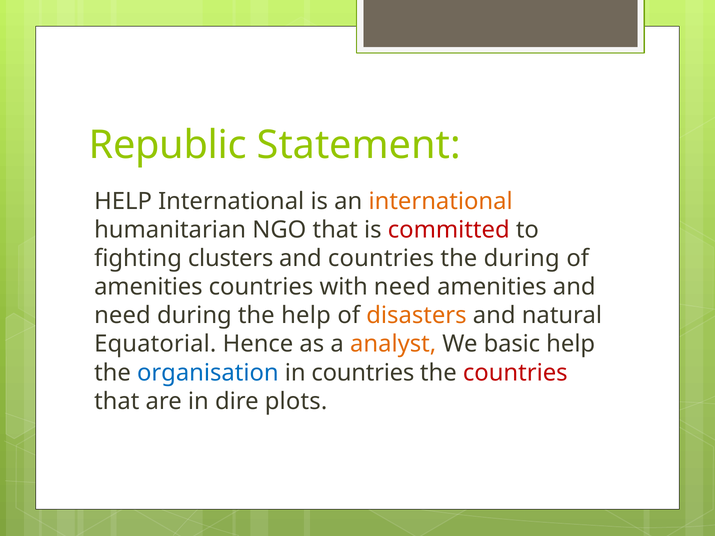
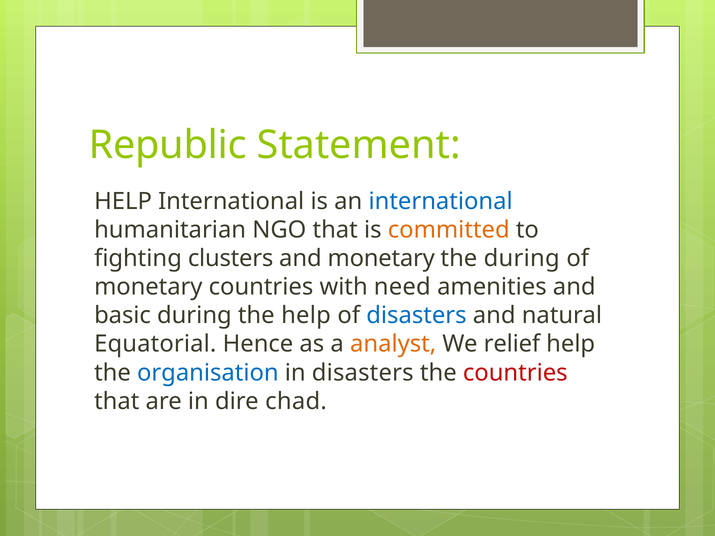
international at (441, 201) colour: orange -> blue
committed colour: red -> orange
and countries: countries -> monetary
amenities at (148, 287): amenities -> monetary
need at (122, 316): need -> basic
disasters at (416, 316) colour: orange -> blue
basic: basic -> relief
in countries: countries -> disasters
plots: plots -> chad
